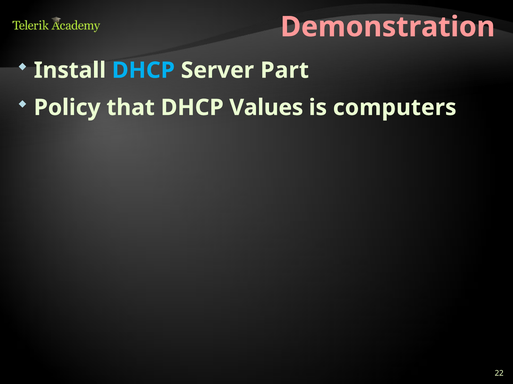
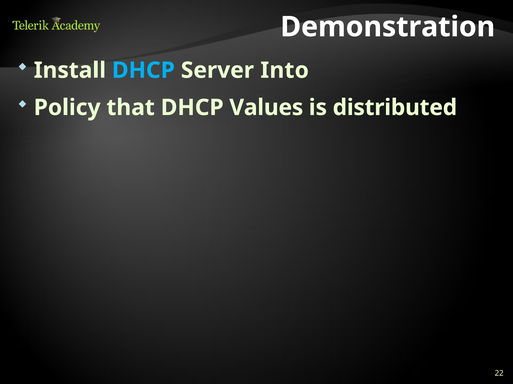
Demonstration colour: pink -> white
Part: Part -> Into
computers: computers -> distributed
